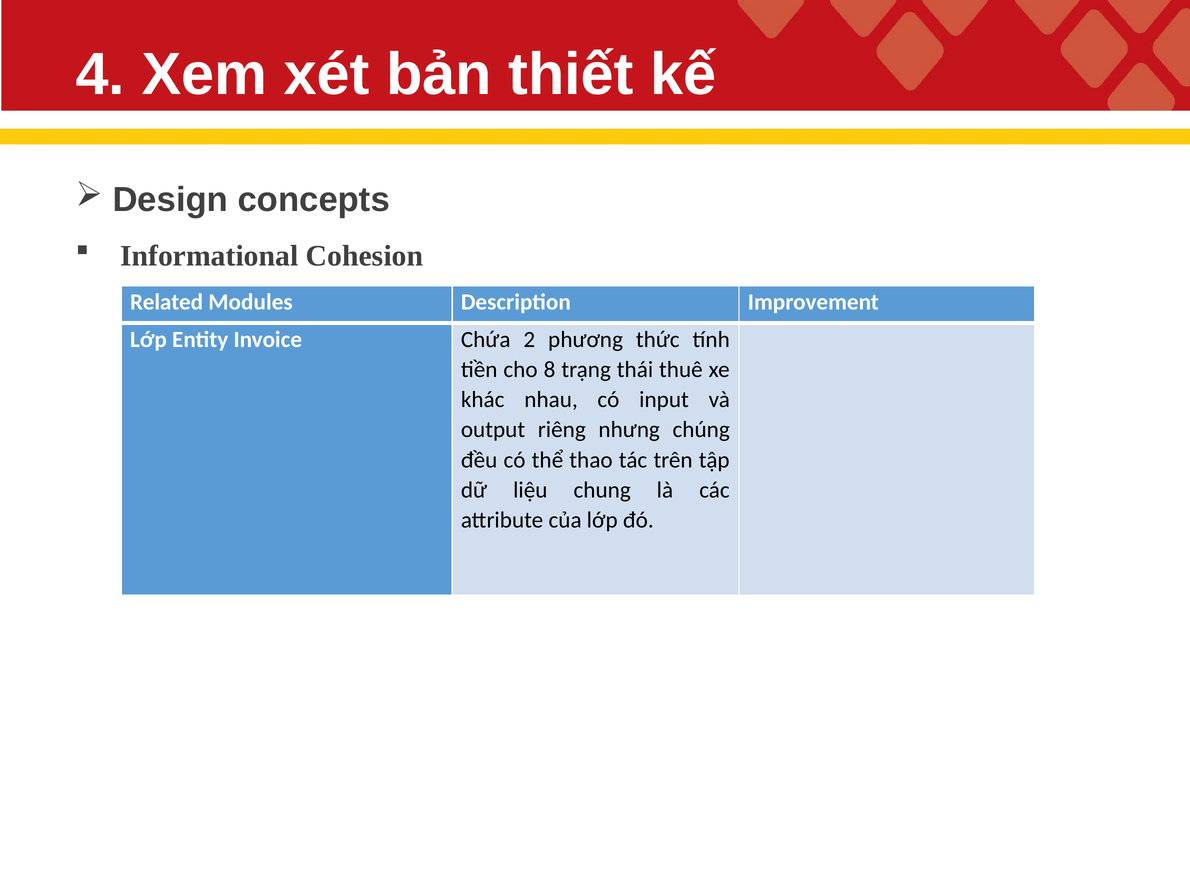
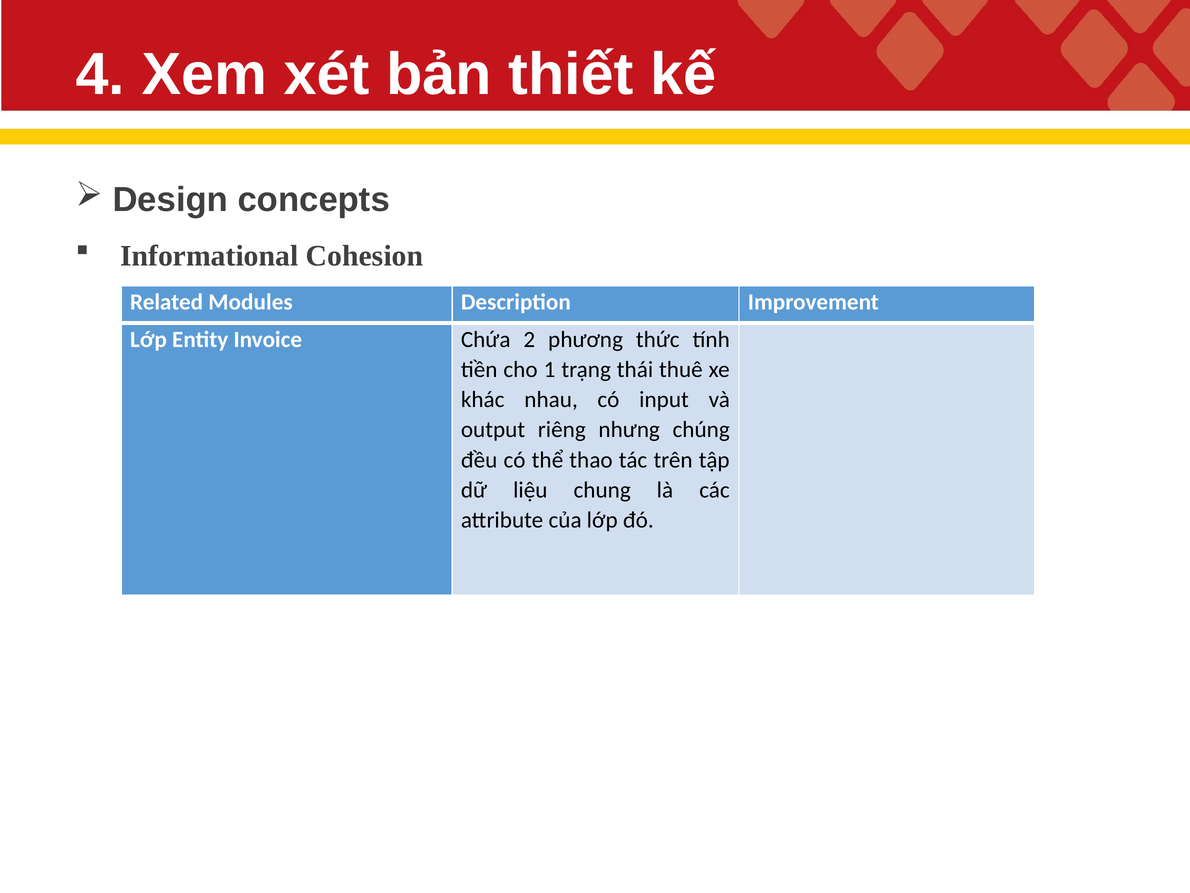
8: 8 -> 1
